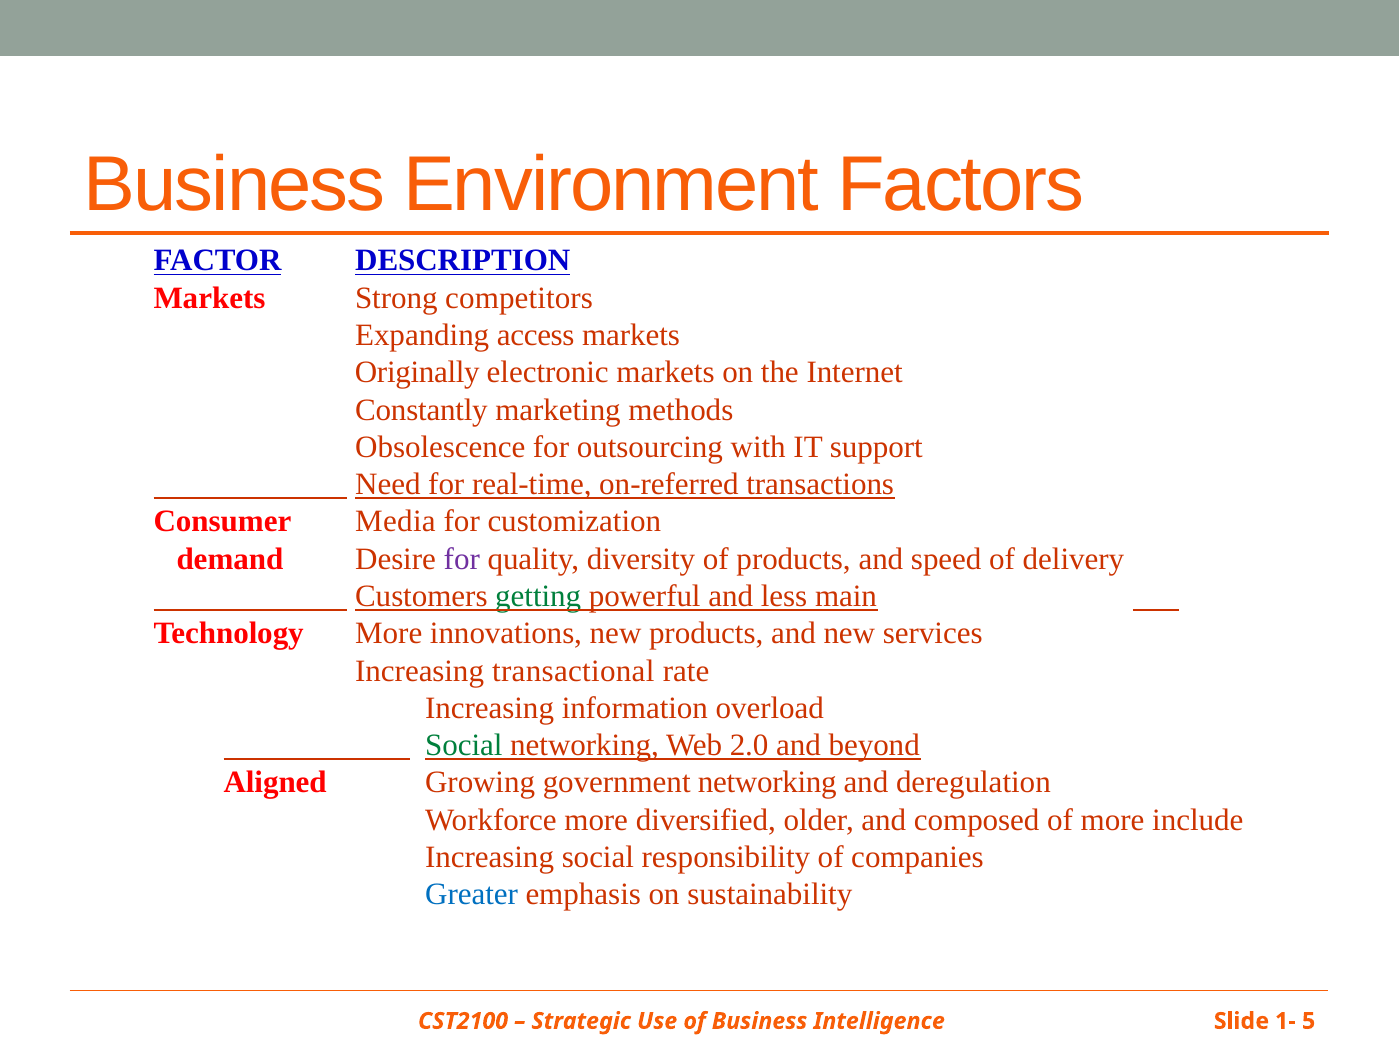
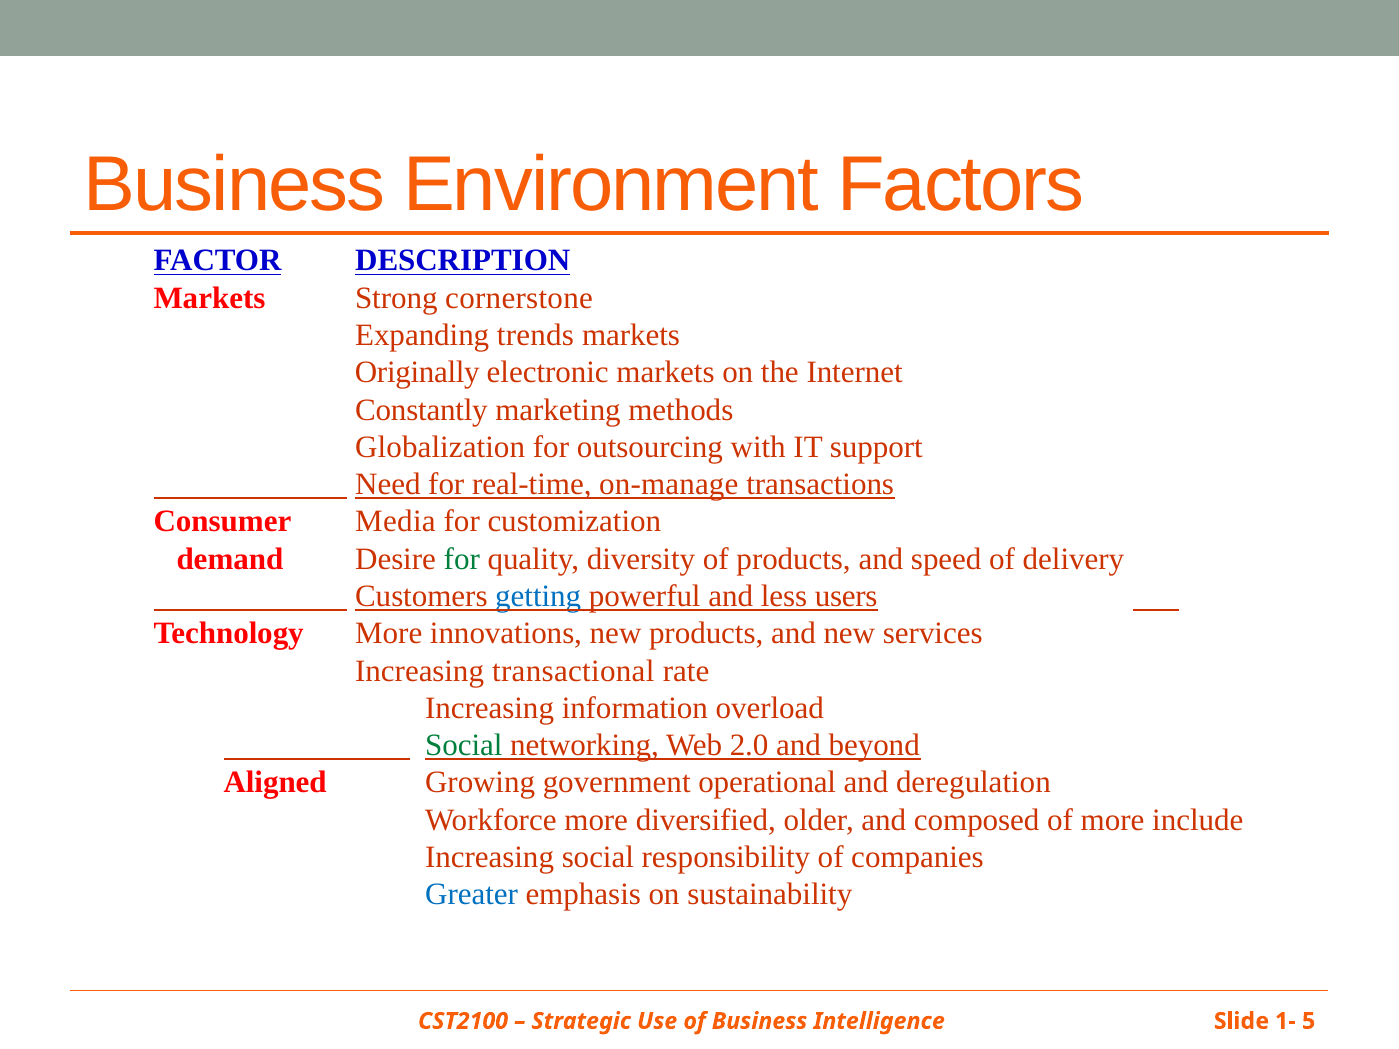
competitors: competitors -> cornerstone
access: access -> trends
Obsolescence: Obsolescence -> Globalization
on-referred: on-referred -> on-manage
for at (462, 559) colour: purple -> green
getting colour: green -> blue
main: main -> users
government networking: networking -> operational
